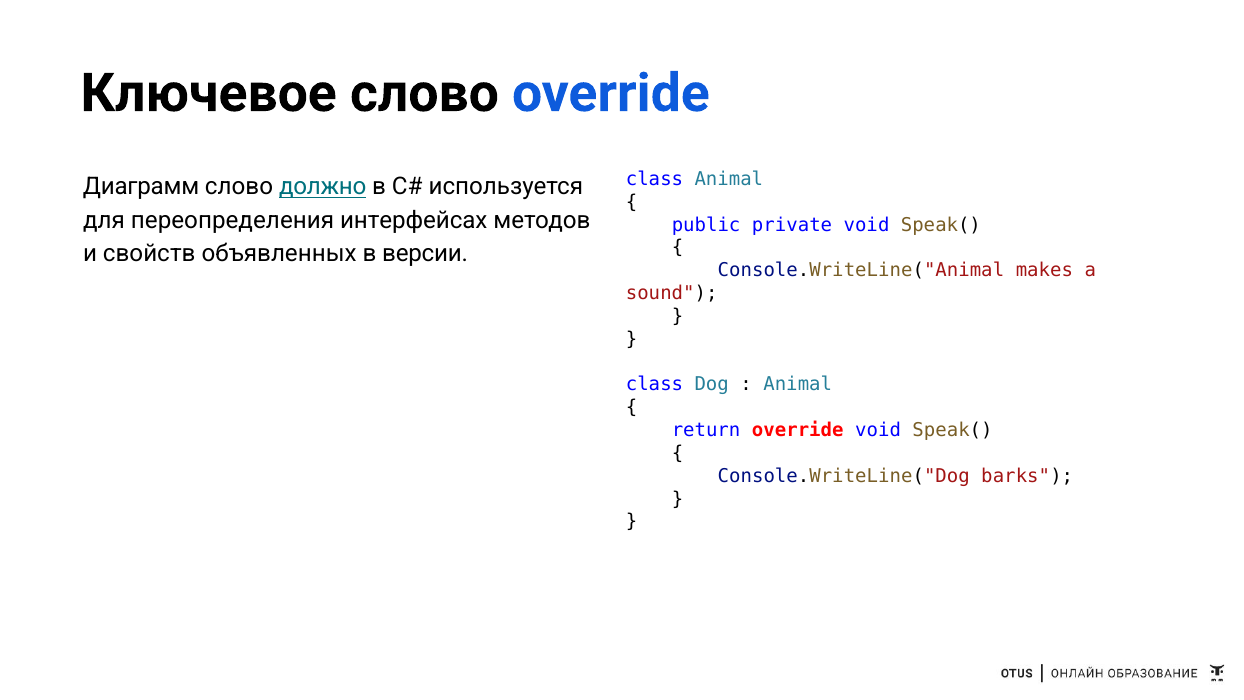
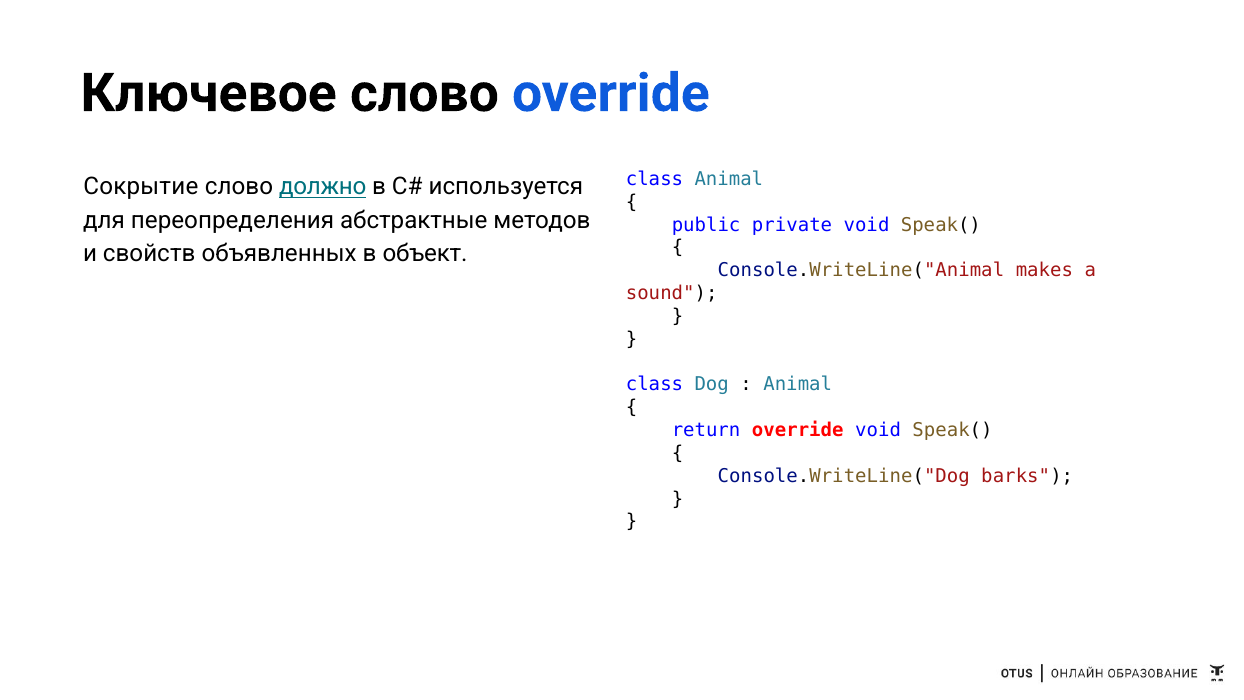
Диаграмм: Диаграмм -> Сокрытие
интерфейсах: интерфейсах -> абстрактные
версии: версии -> объект
